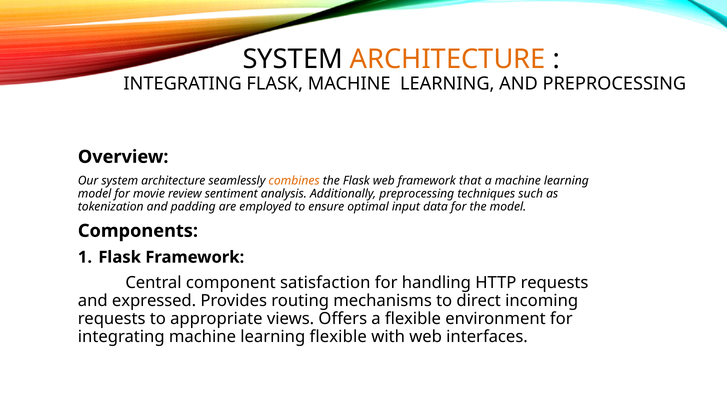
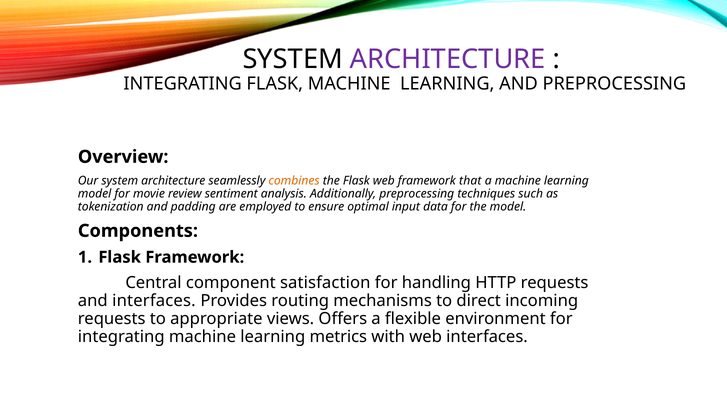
ARCHITECTURE at (448, 59) colour: orange -> purple
and expressed: expressed -> interfaces
learning flexible: flexible -> metrics
